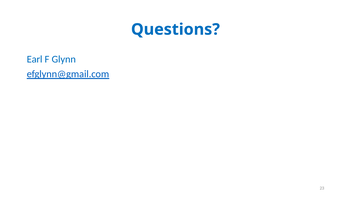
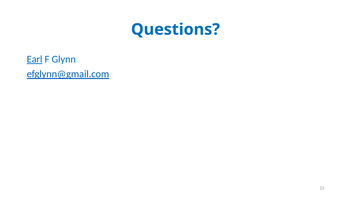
Earl underline: none -> present
